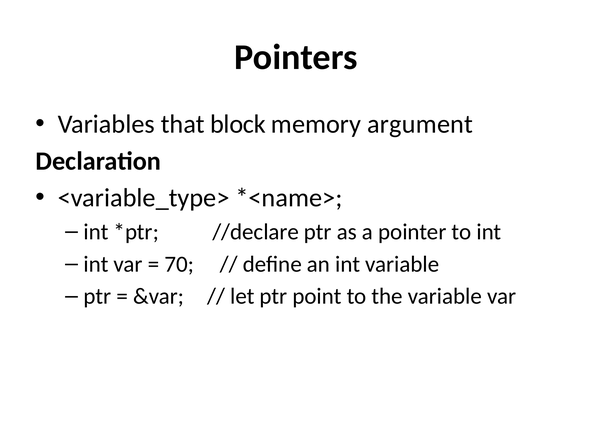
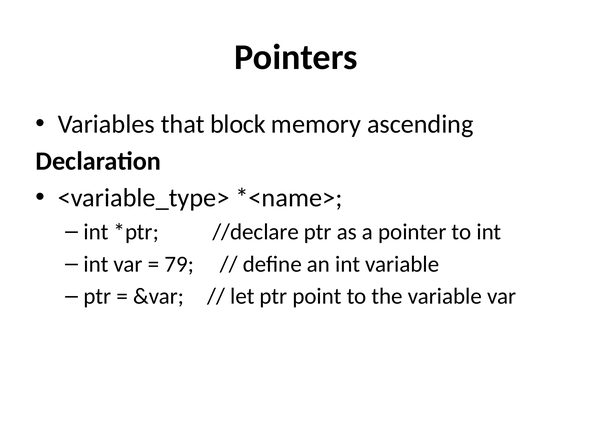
argument: argument -> ascending
70: 70 -> 79
